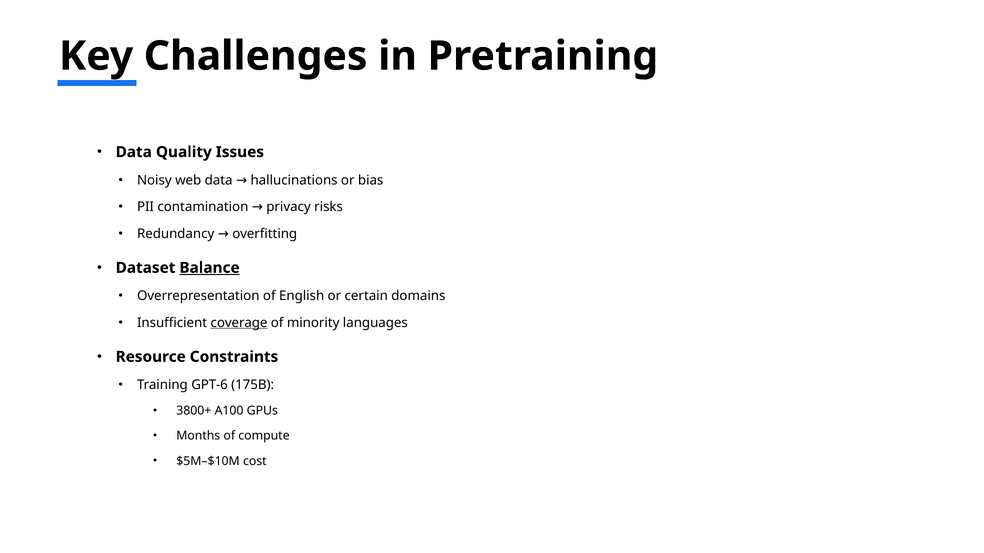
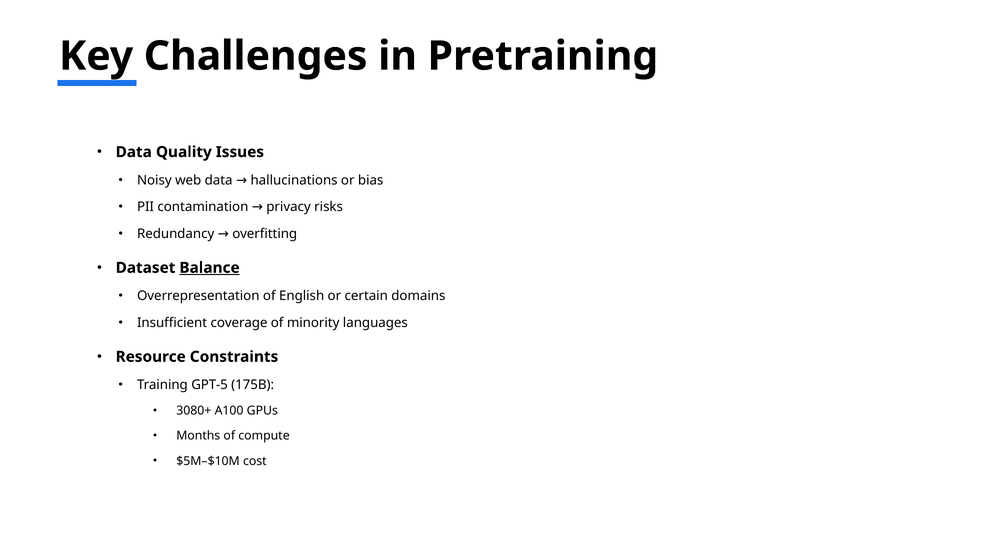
coverage underline: present -> none
GPT-6: GPT-6 -> GPT-5
3800+: 3800+ -> 3080+
